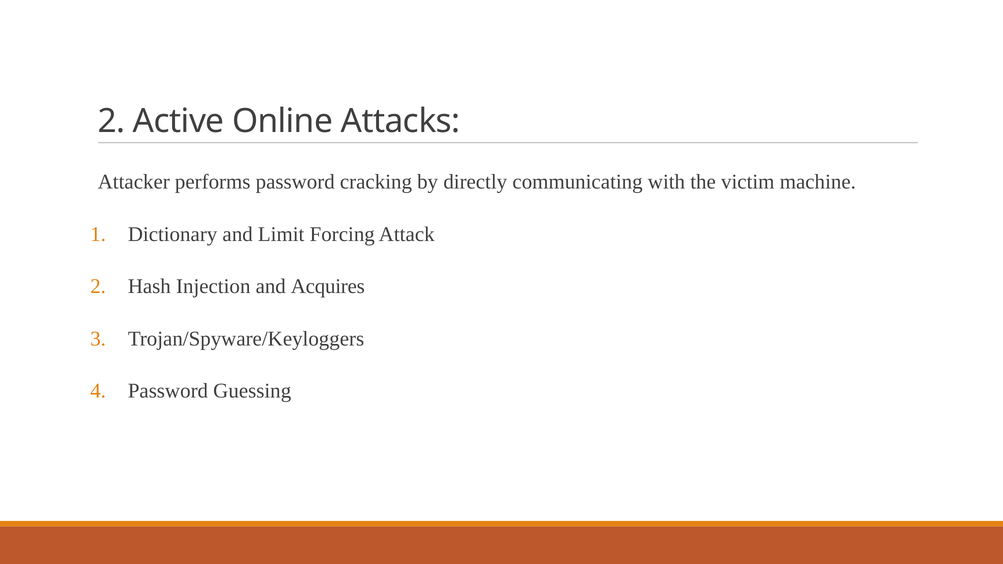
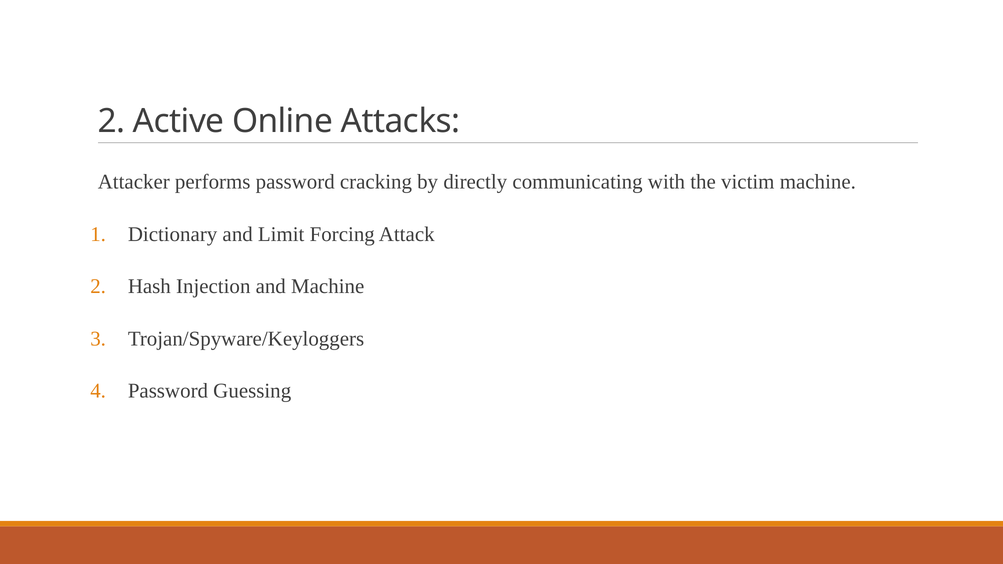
and Acquires: Acquires -> Machine
